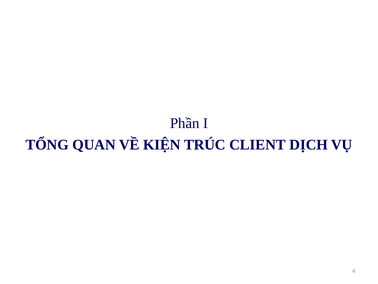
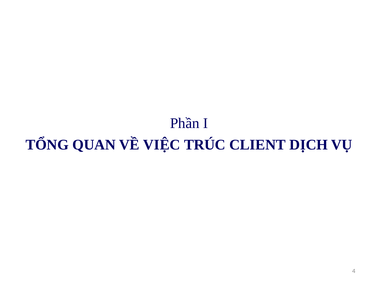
KIỆN: KIỆN -> VIỆC
